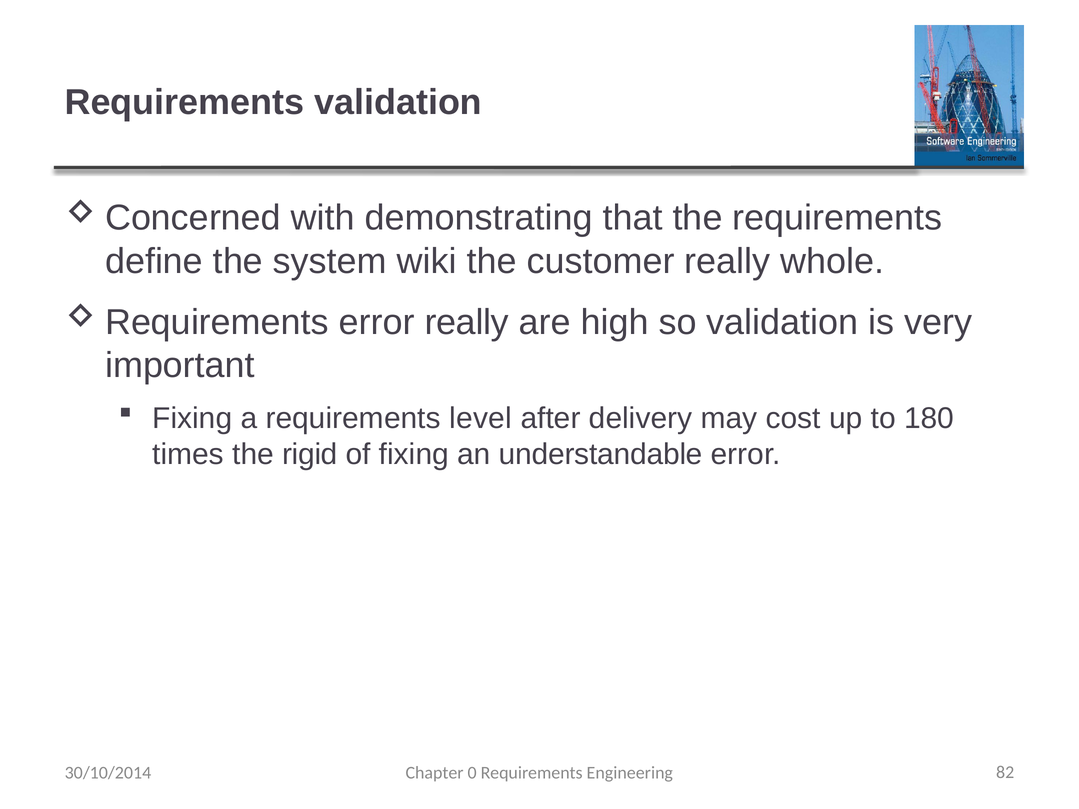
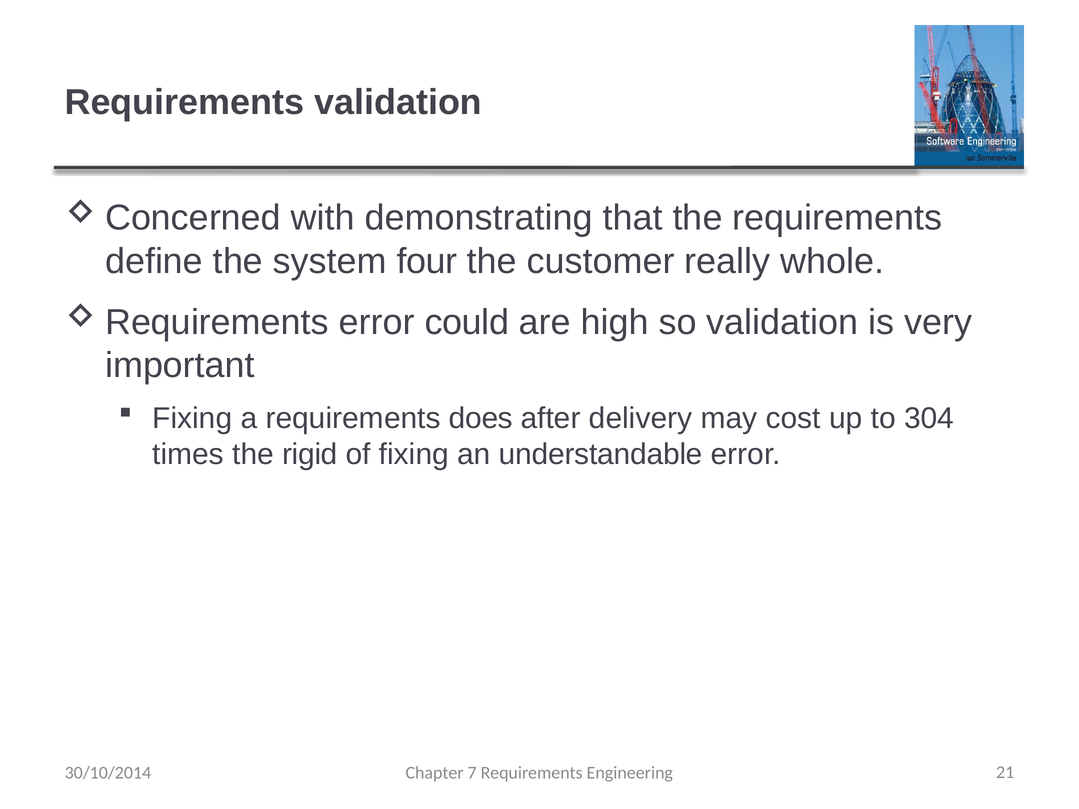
wiki: wiki -> four
error really: really -> could
level: level -> does
180: 180 -> 304
0: 0 -> 7
82: 82 -> 21
